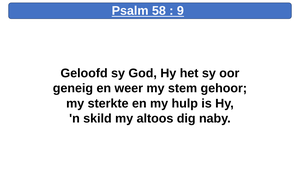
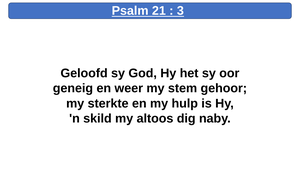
58: 58 -> 21
9: 9 -> 3
